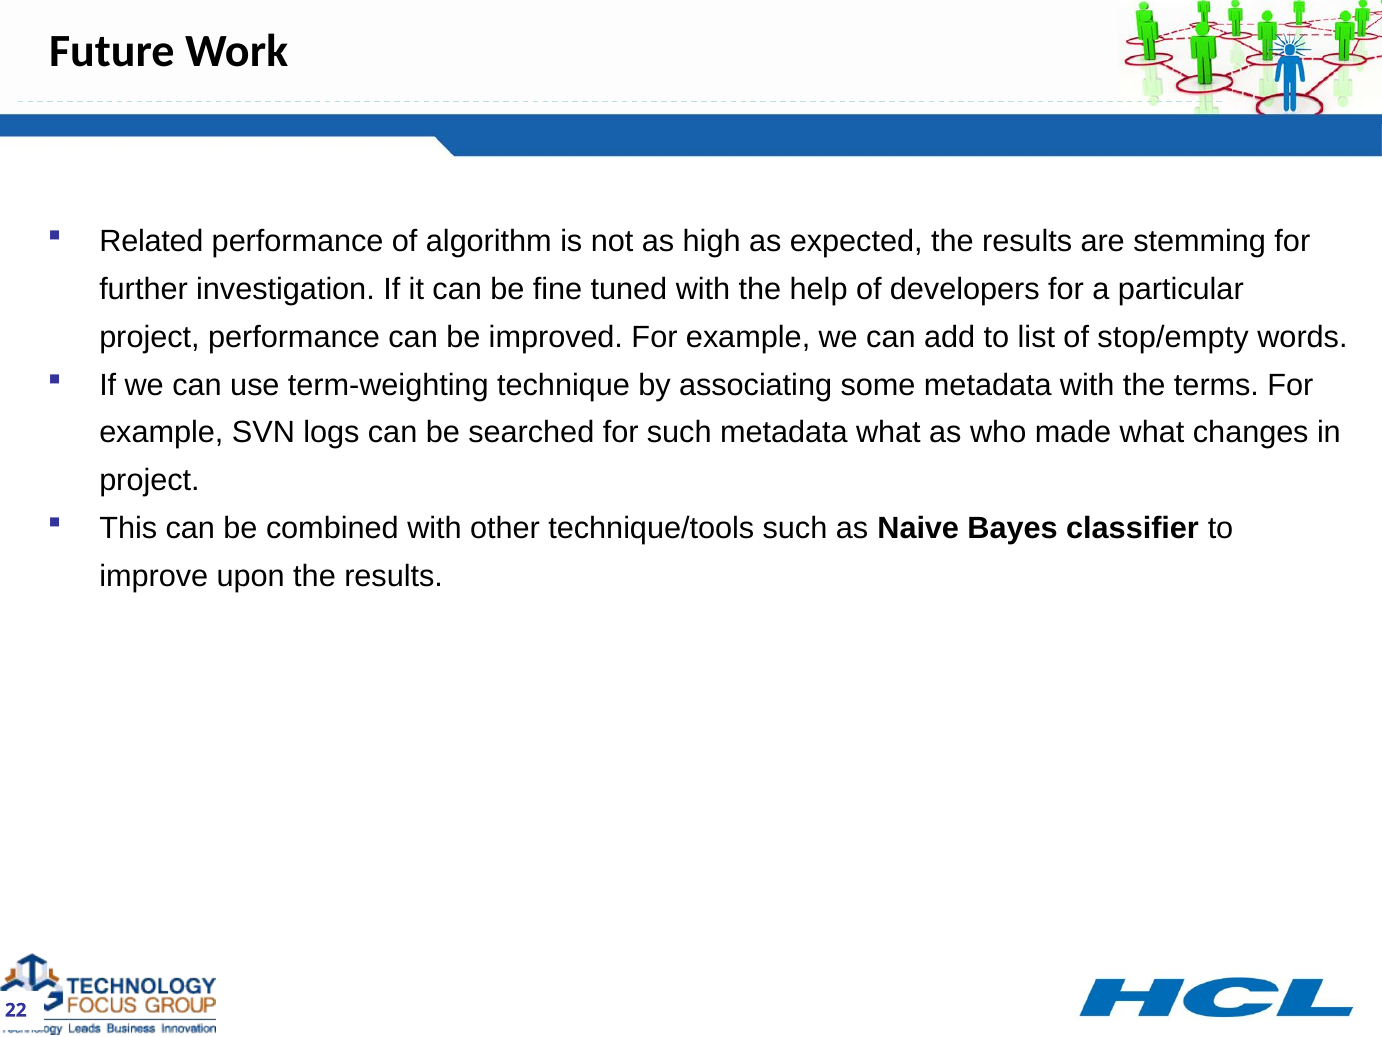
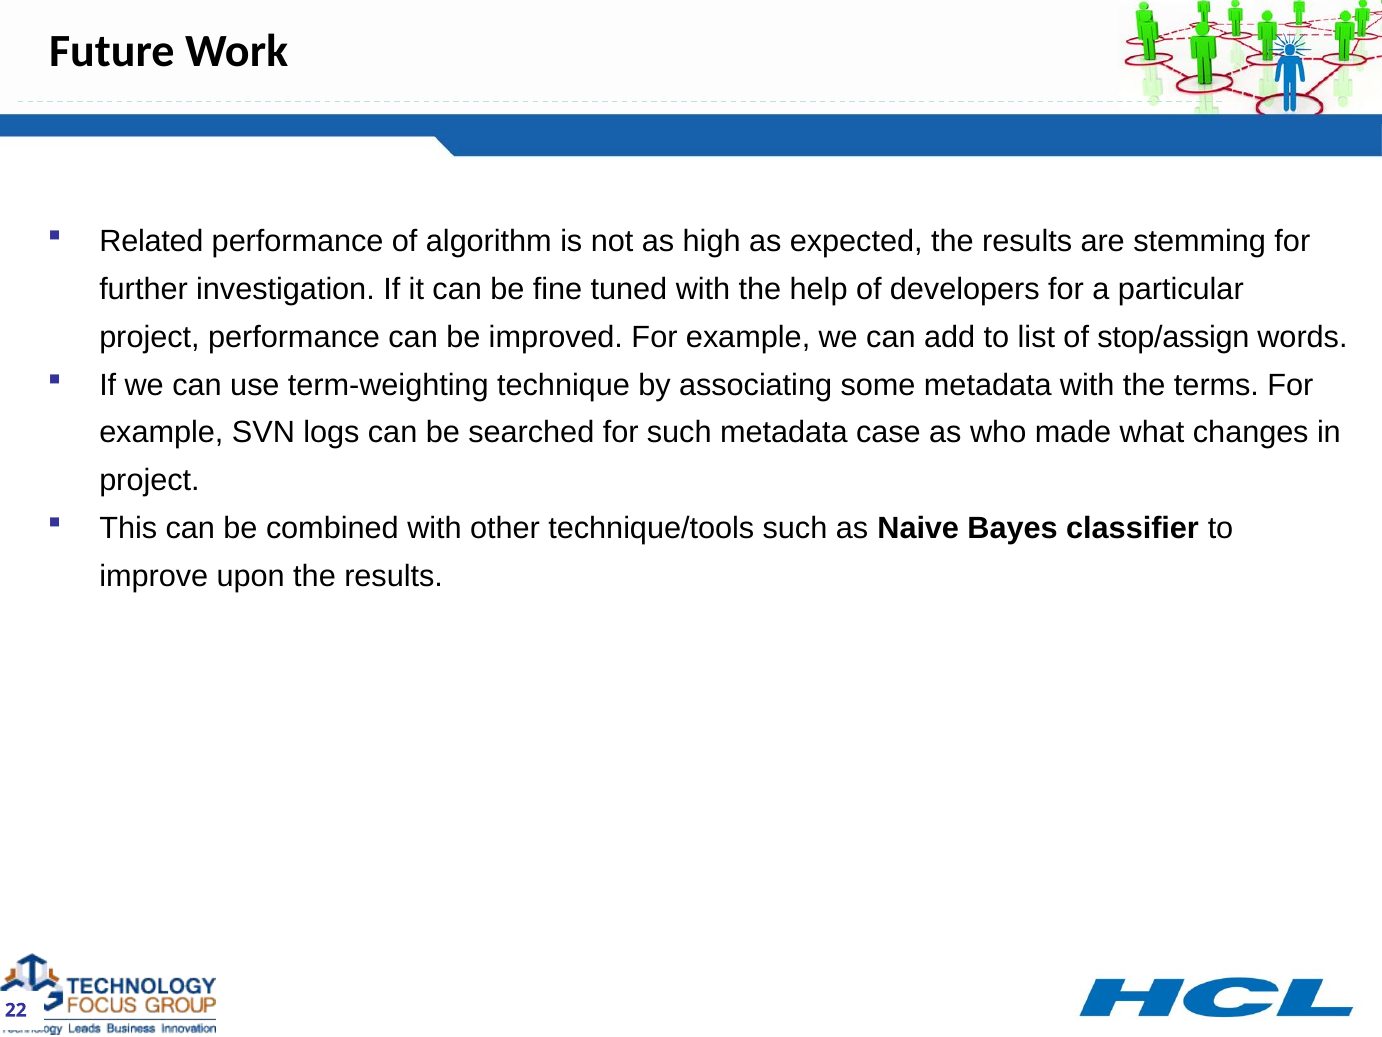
stop/empty: stop/empty -> stop/assign
metadata what: what -> case
